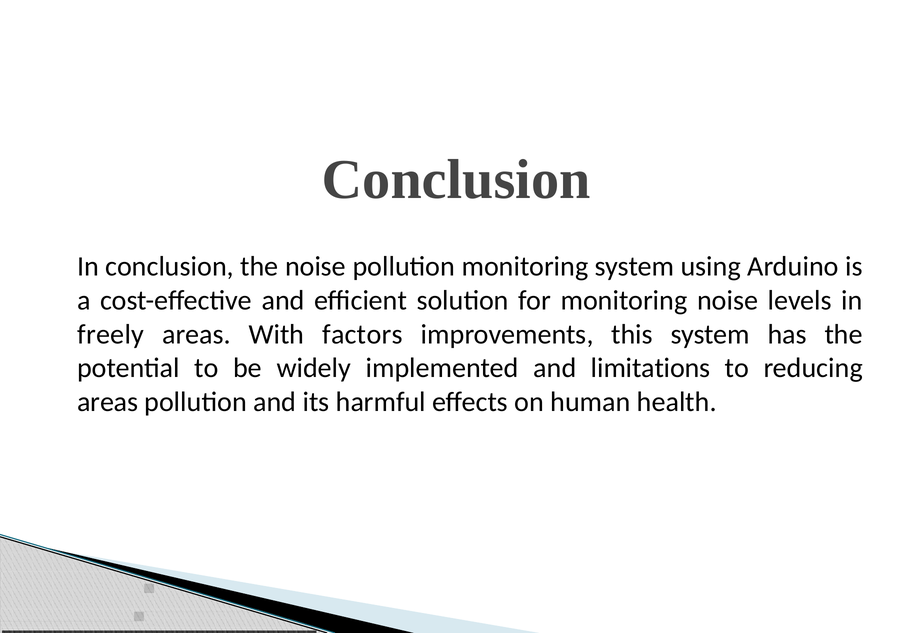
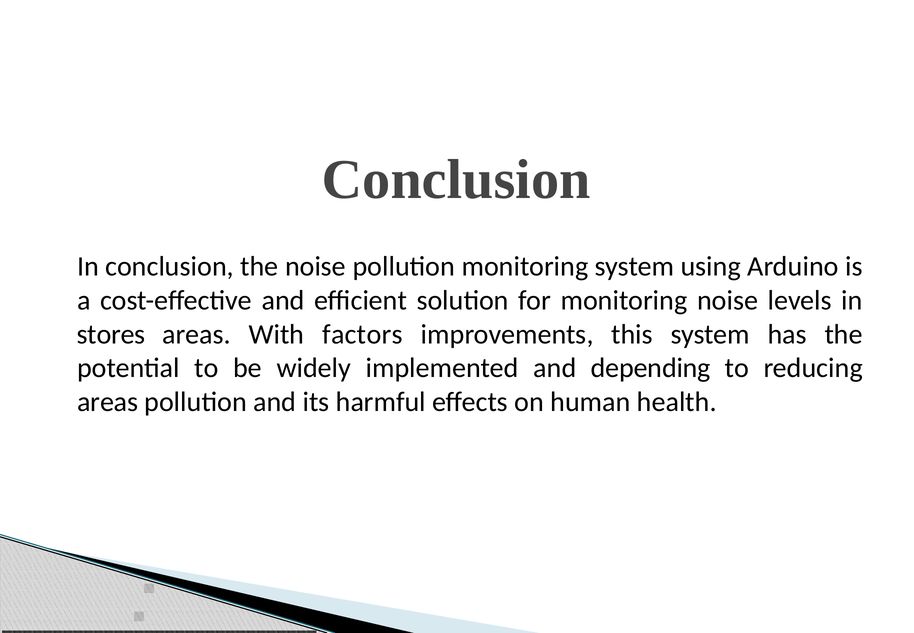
freely: freely -> stores
limitations: limitations -> depending
